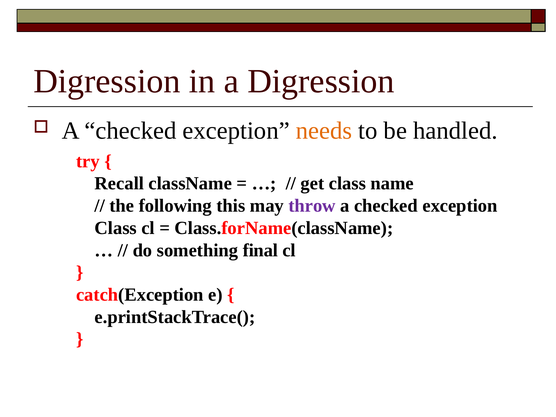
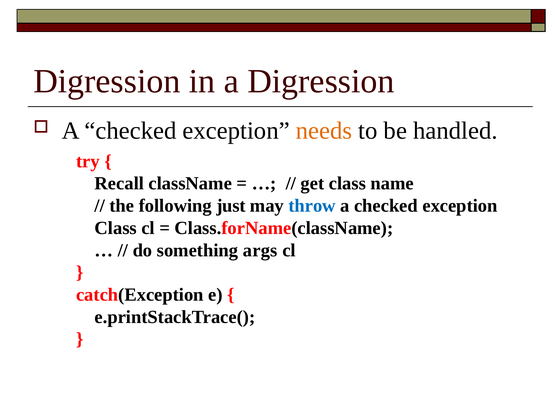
this: this -> just
throw colour: purple -> blue
final: final -> args
